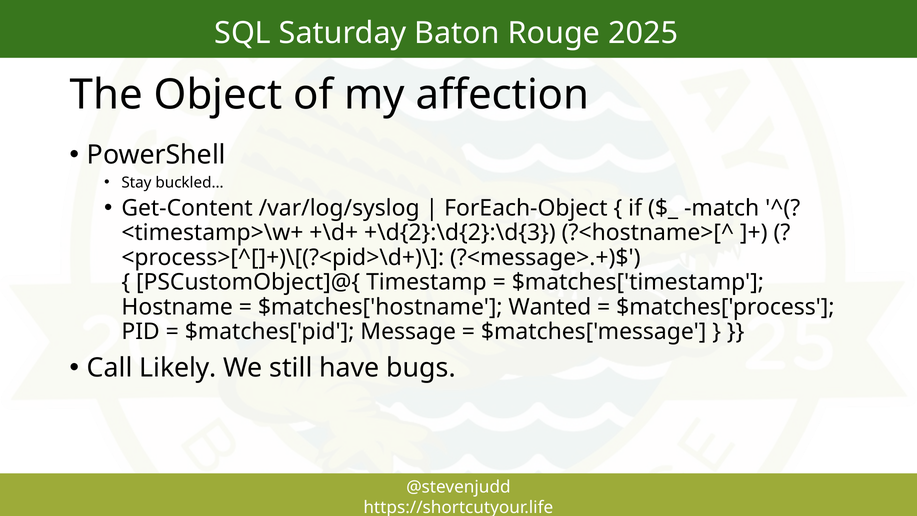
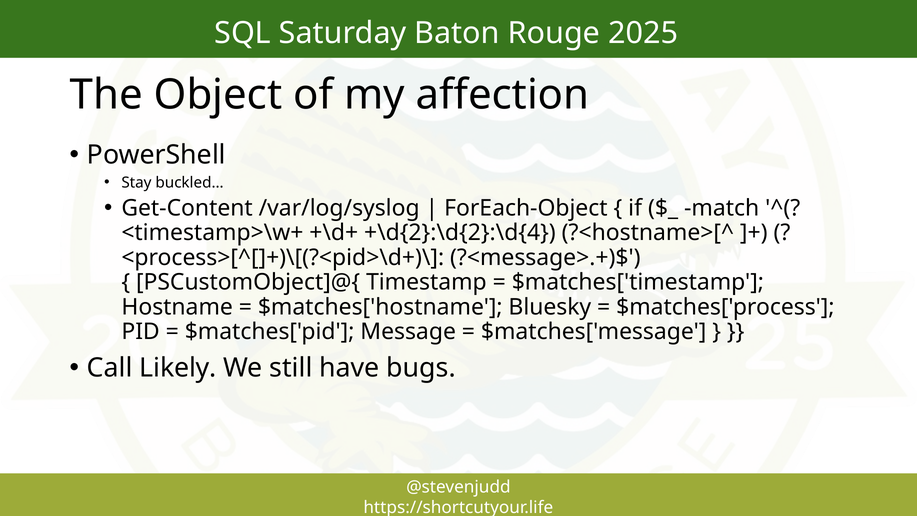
+\d{2}:\d{2}:\d{3: +\d{2}:\d{2}:\d{3 -> +\d{2}:\d{2}:\d{4
Wanted: Wanted -> Bluesky
